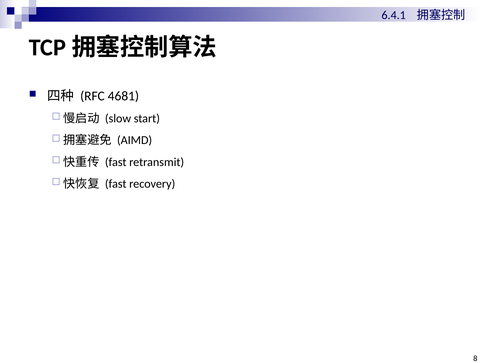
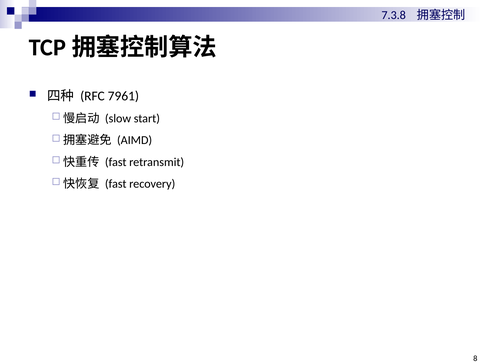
6.4.1: 6.4.1 -> 7.3.8
4681: 4681 -> 7961
